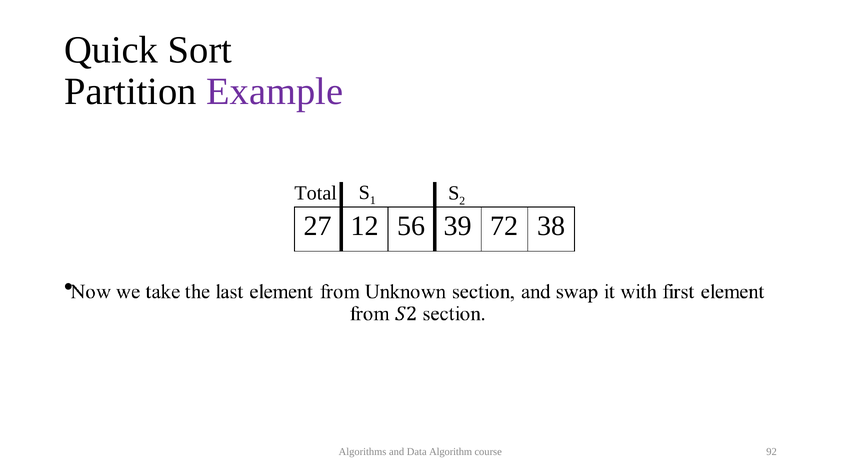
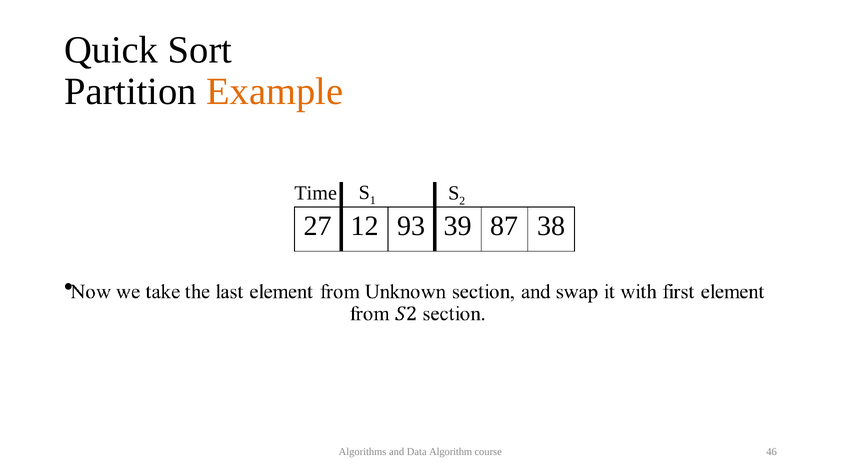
Example colour: purple -> orange
Total: Total -> Time
56: 56 -> 93
72: 72 -> 87
92: 92 -> 46
